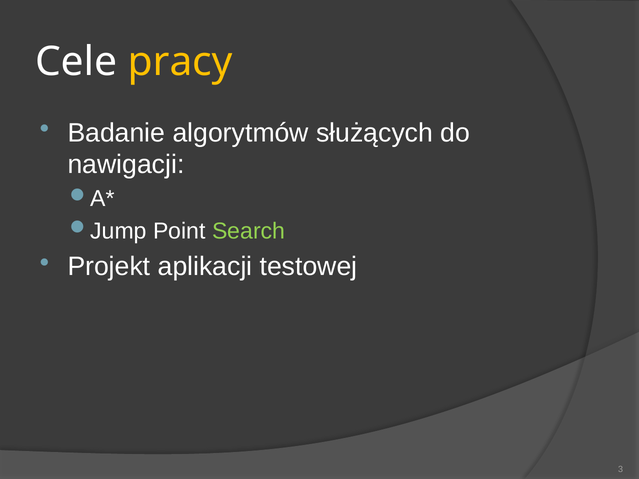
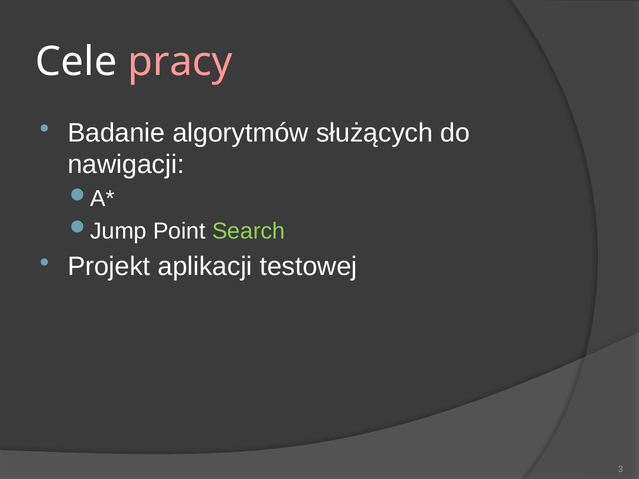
pracy colour: yellow -> pink
